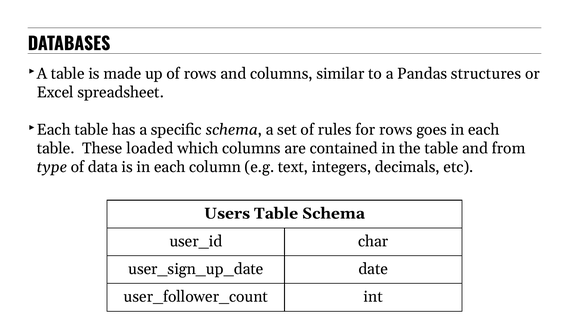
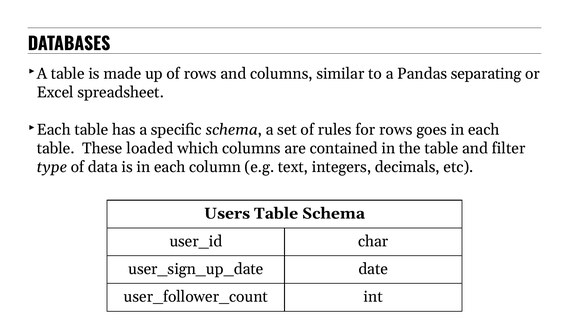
structures: structures -> separating
from: from -> filter
